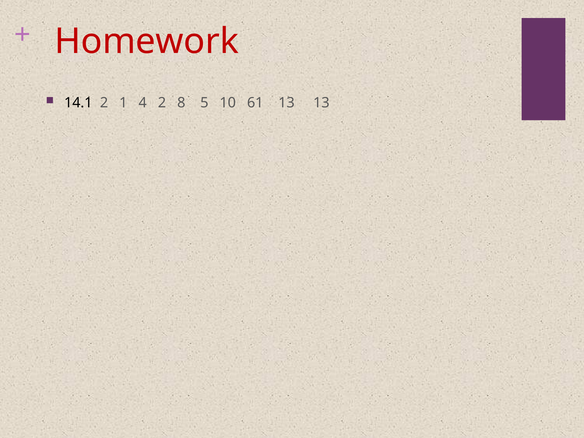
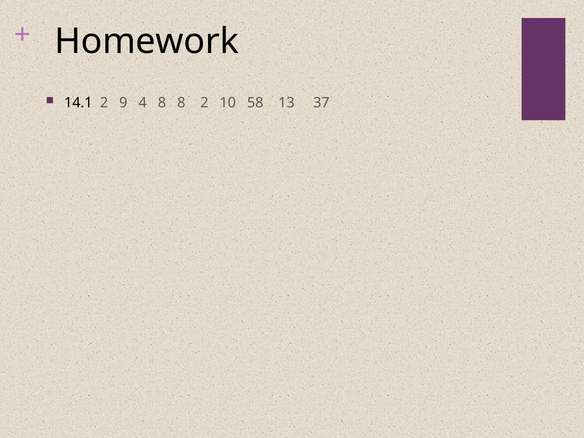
Homework colour: red -> black
1: 1 -> 9
4 2: 2 -> 8
8 5: 5 -> 2
61: 61 -> 58
13 13: 13 -> 37
